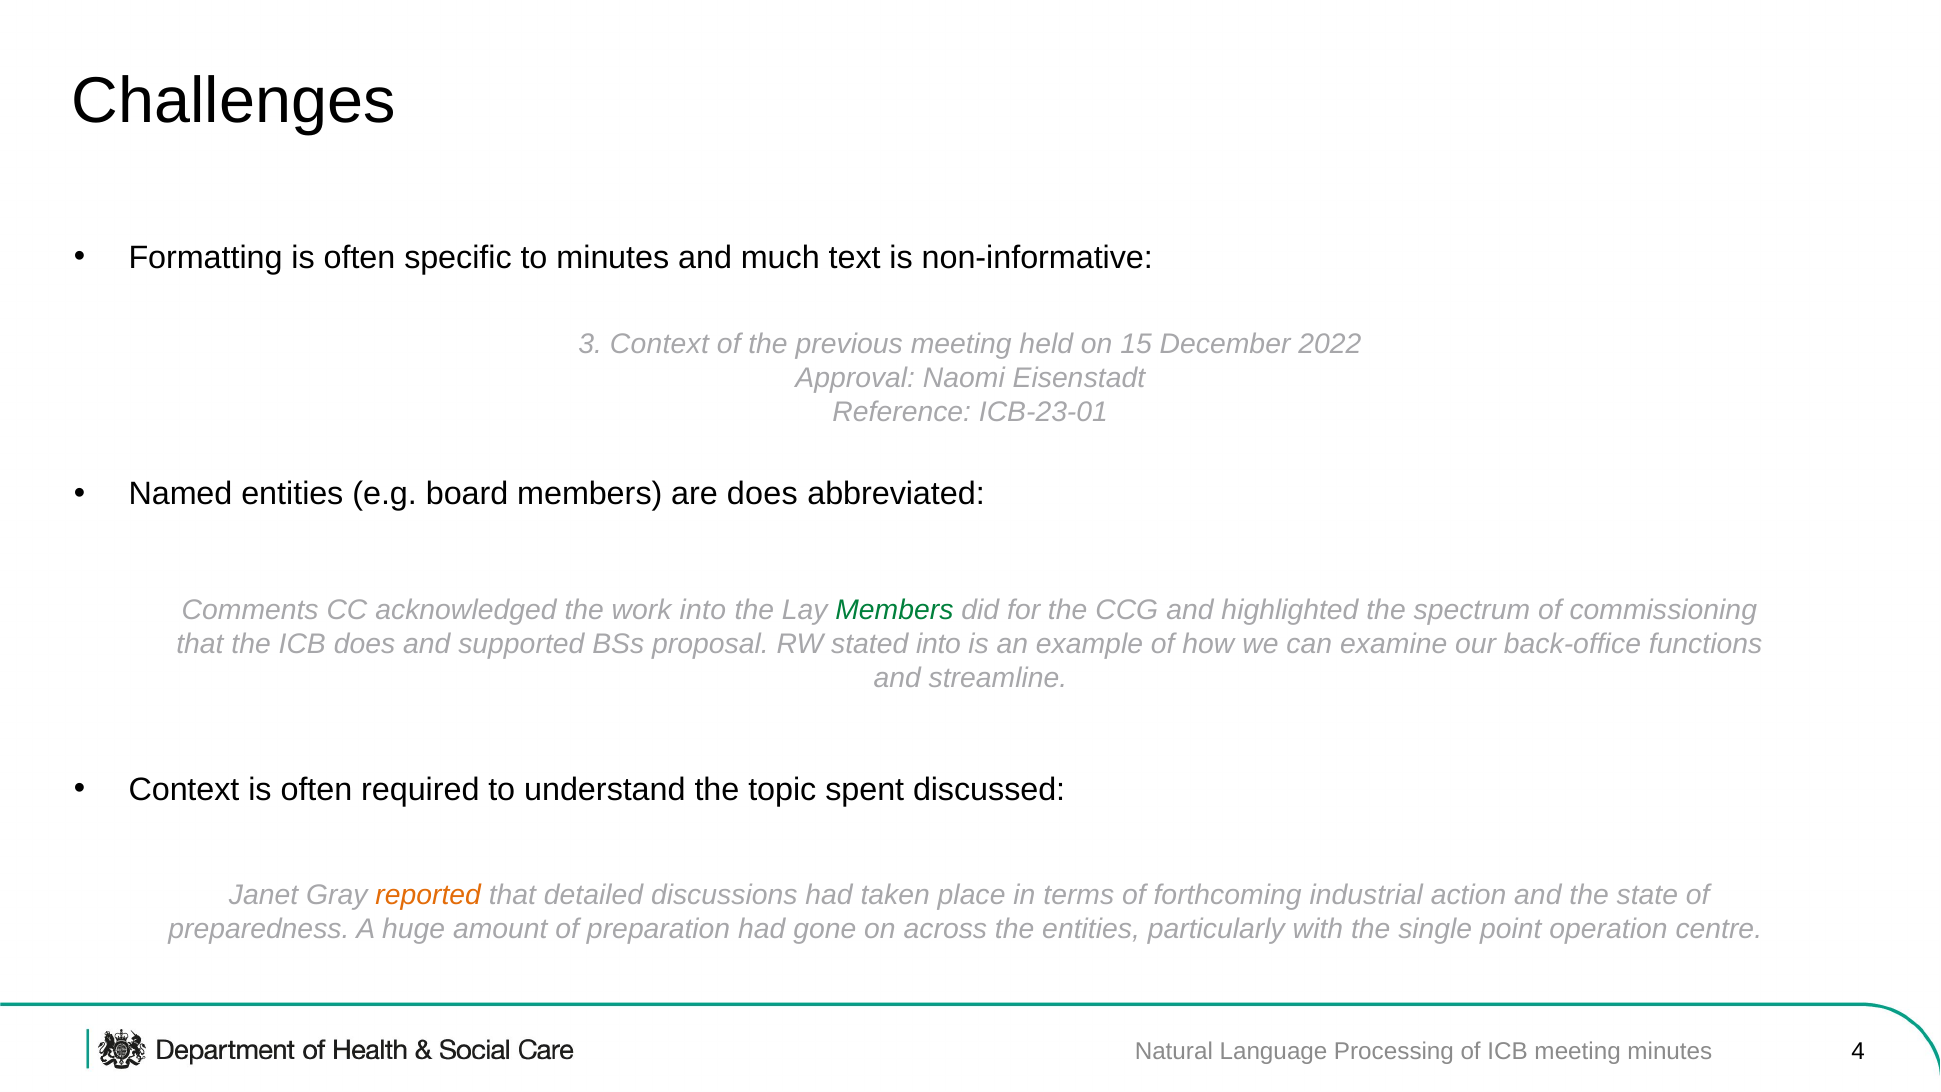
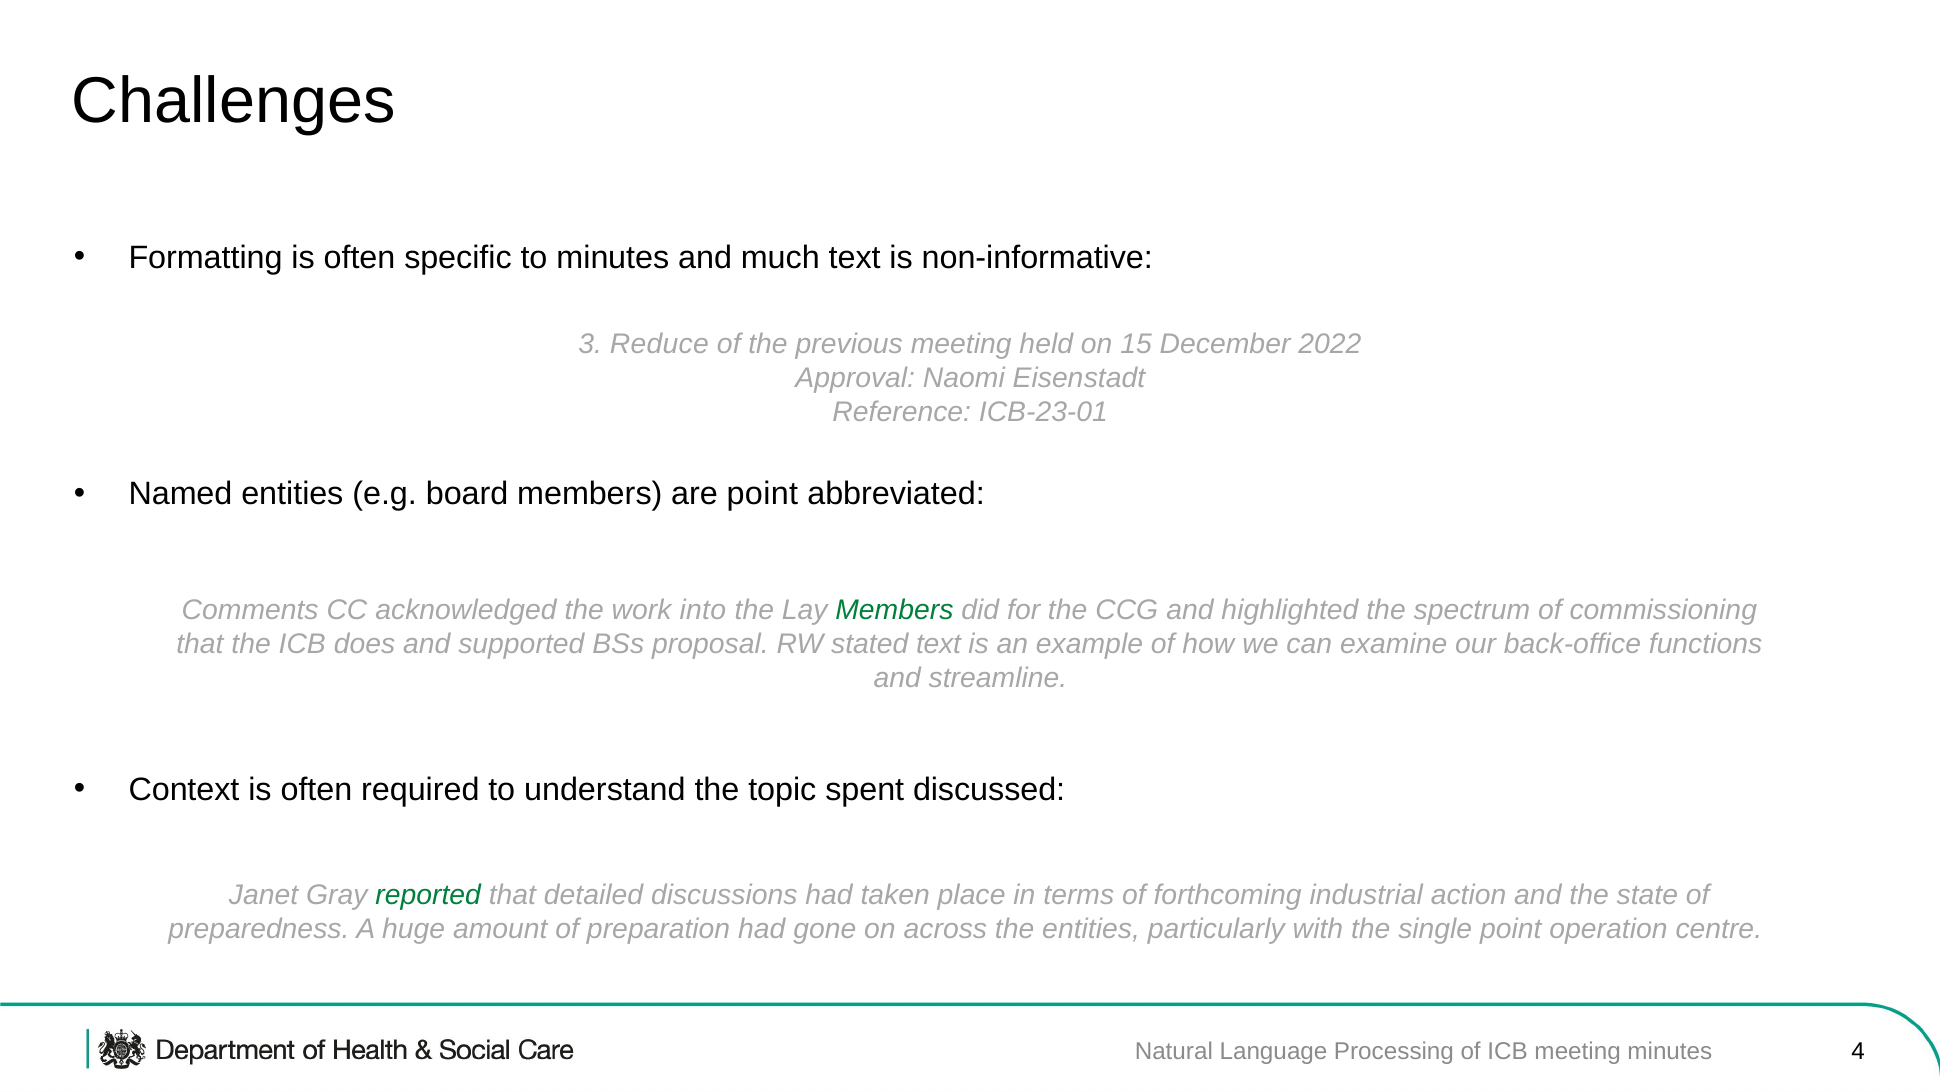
3 Context: Context -> Reduce
are does: does -> point
stated into: into -> text
reported colour: orange -> green
